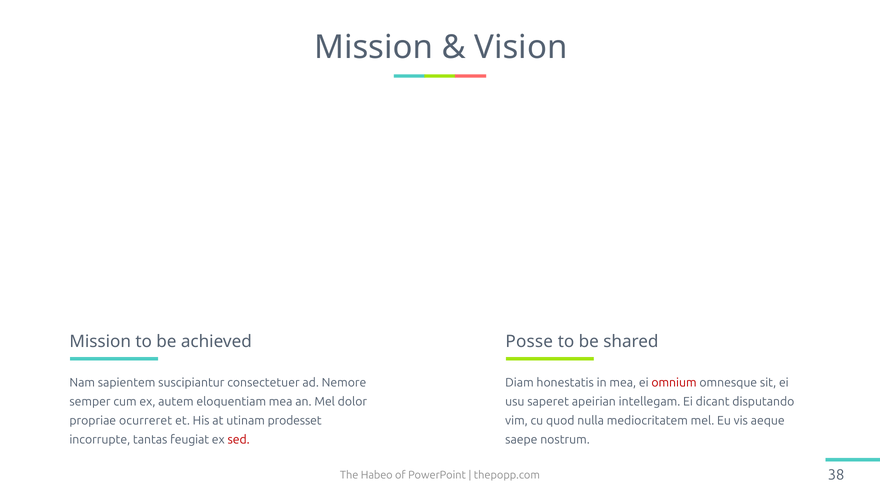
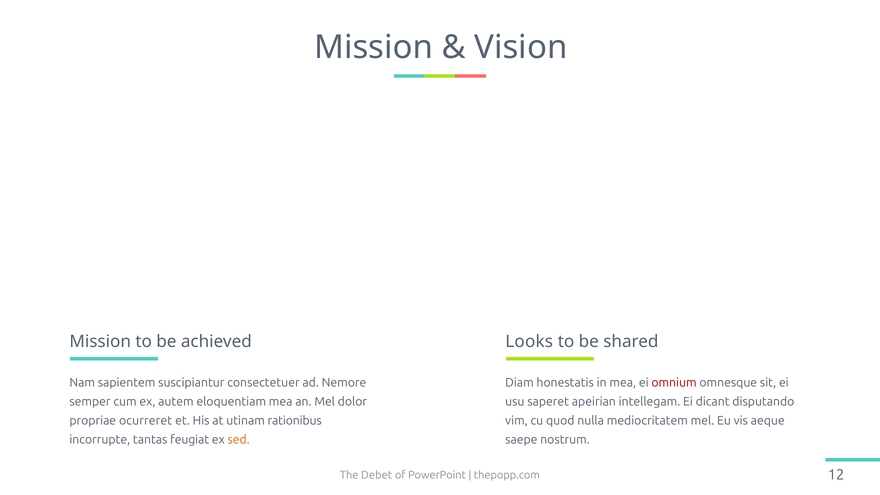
Posse: Posse -> Looks
prodesset: prodesset -> rationibus
sed colour: red -> orange
Habeo: Habeo -> Debet
38: 38 -> 12
